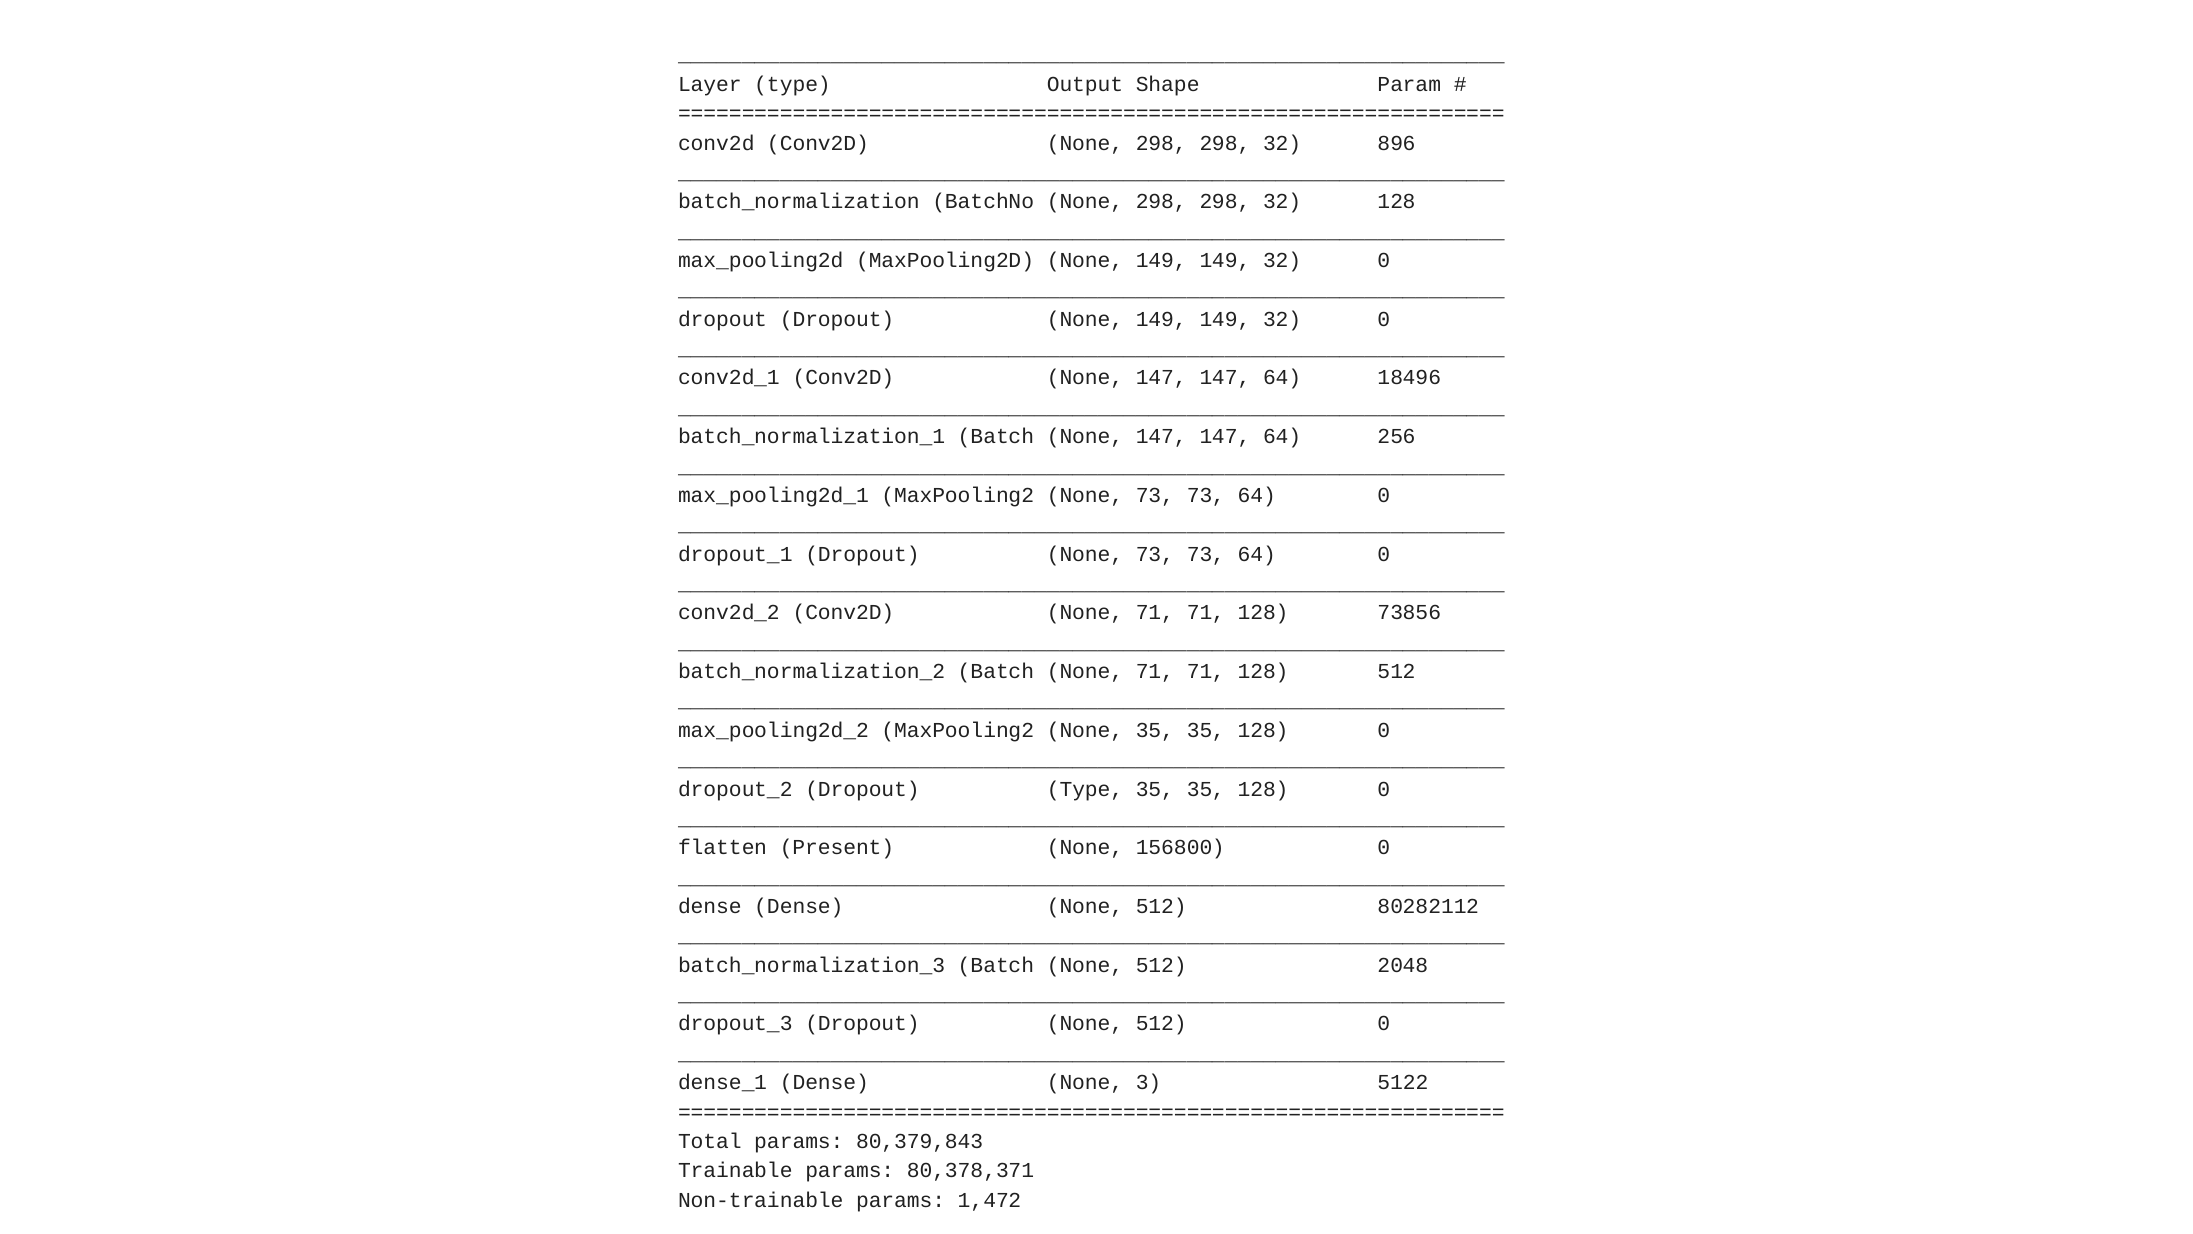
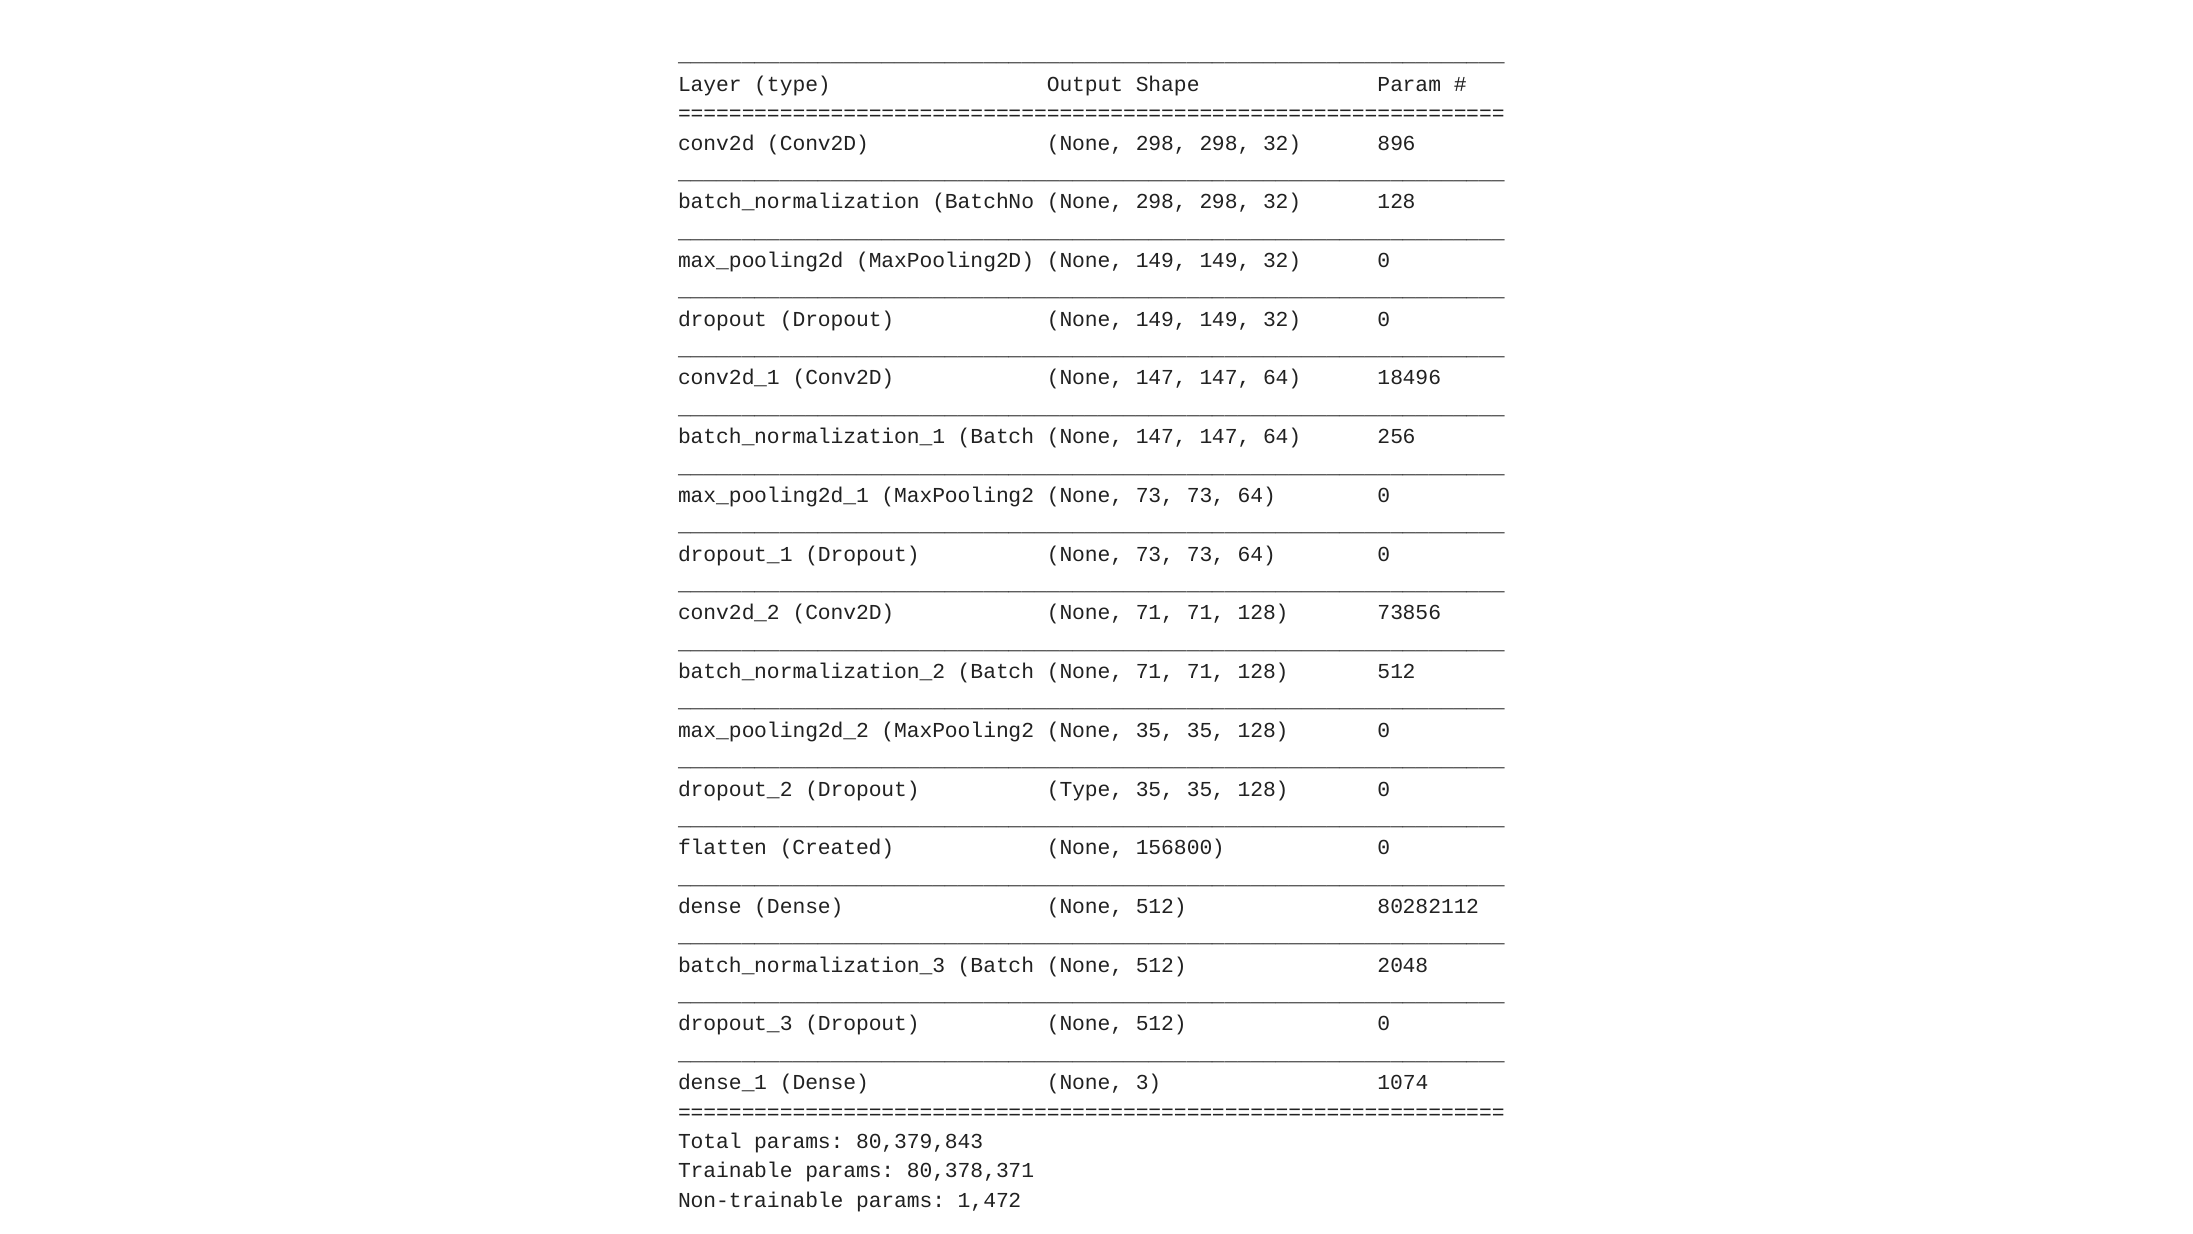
Present: Present -> Created
5122: 5122 -> 1074
